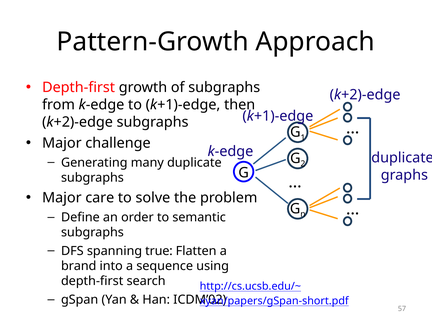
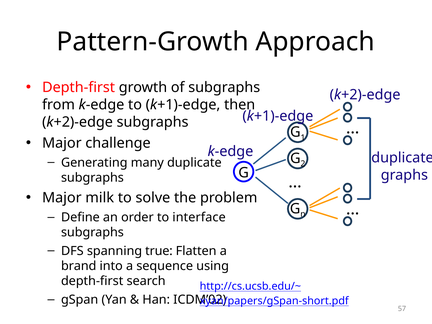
care: care -> milk
semantic: semantic -> interface
